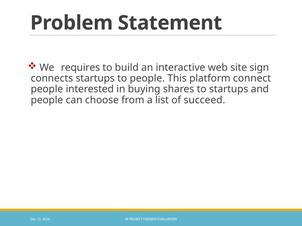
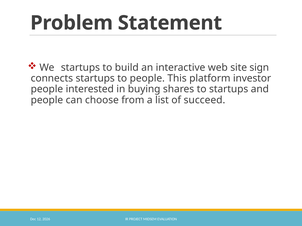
We requires: requires -> startups
connect: connect -> investor
